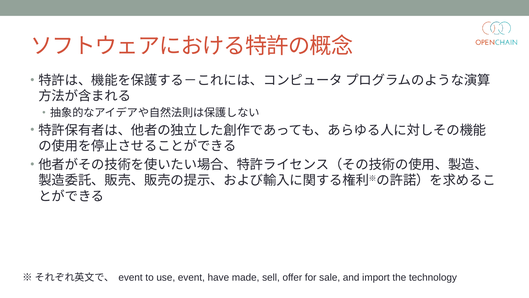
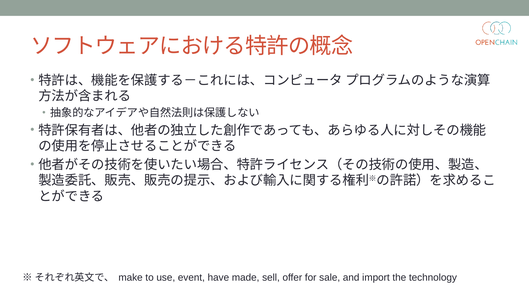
event at (131, 277): event -> make
